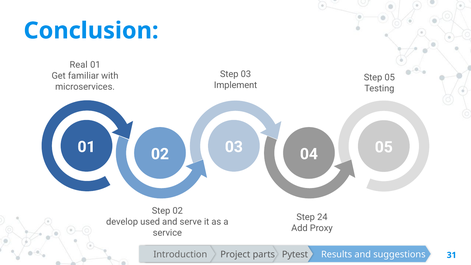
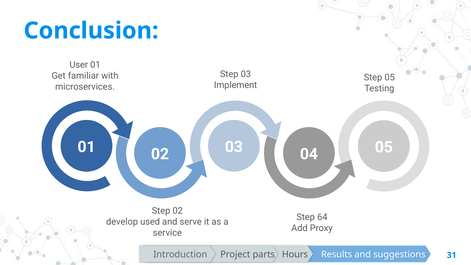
Real: Real -> User
24: 24 -> 64
Pytest: Pytest -> Hours
